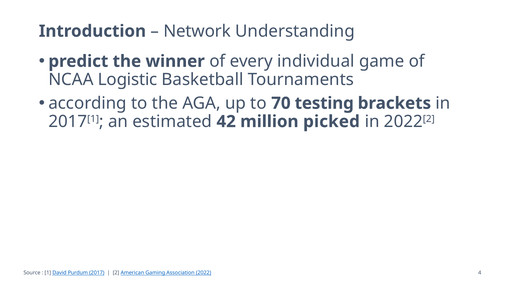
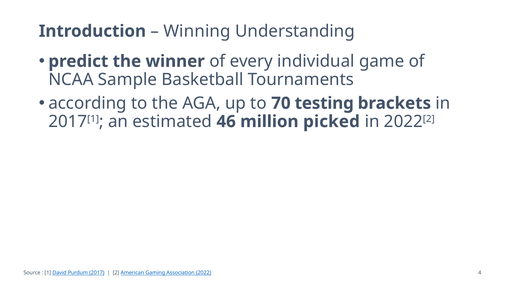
Network: Network -> Winning
Logistic: Logistic -> Sample
42: 42 -> 46
